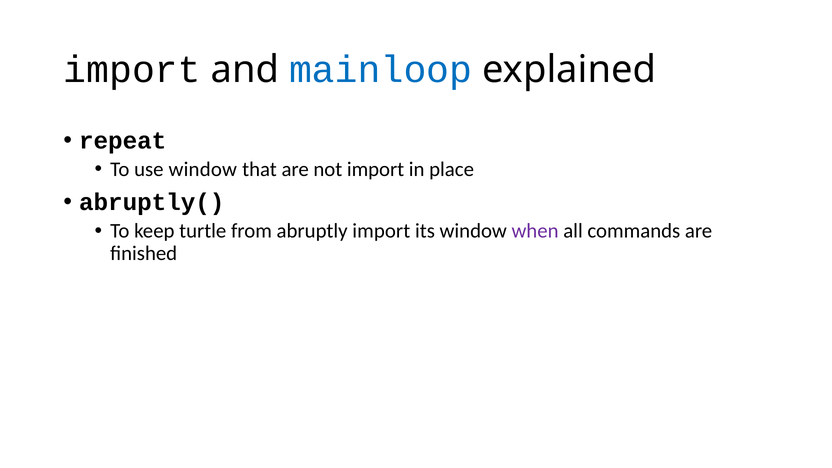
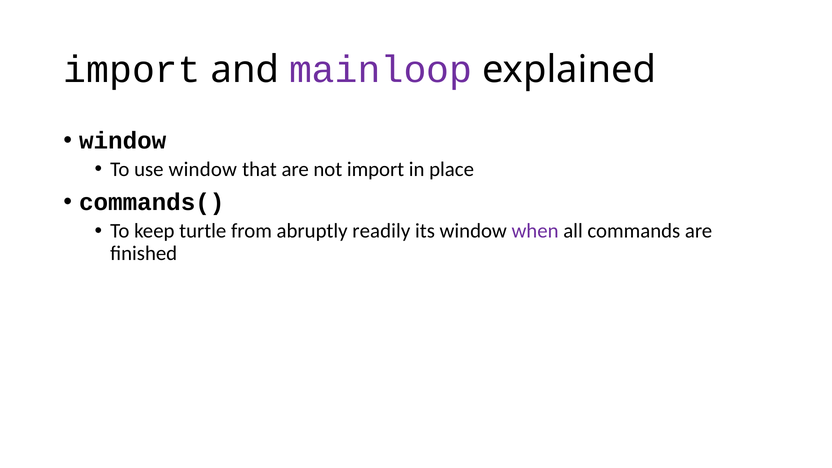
mainloop colour: blue -> purple
repeat at (123, 141): repeat -> window
abruptly(: abruptly( -> commands(
abruptly import: import -> readily
